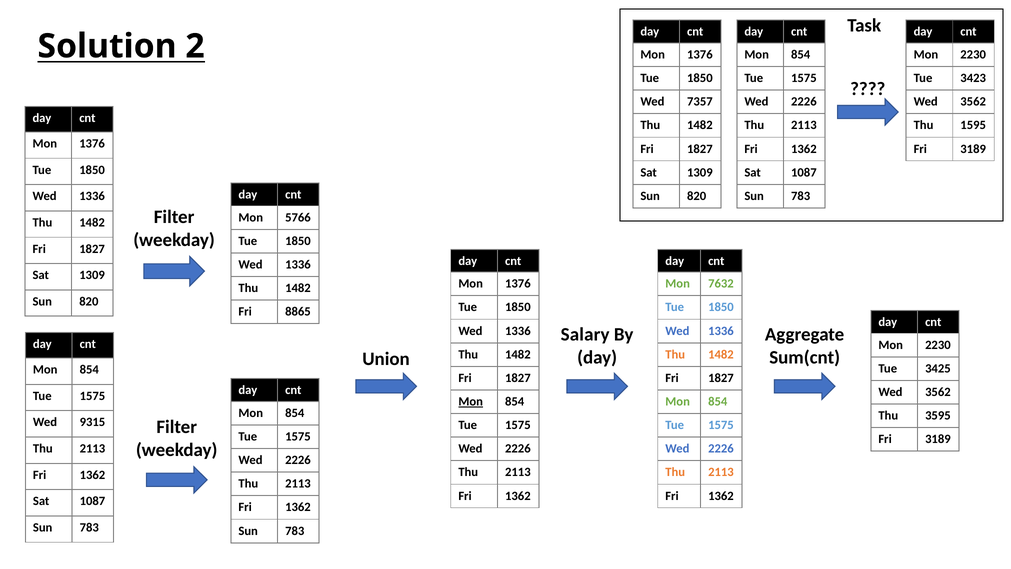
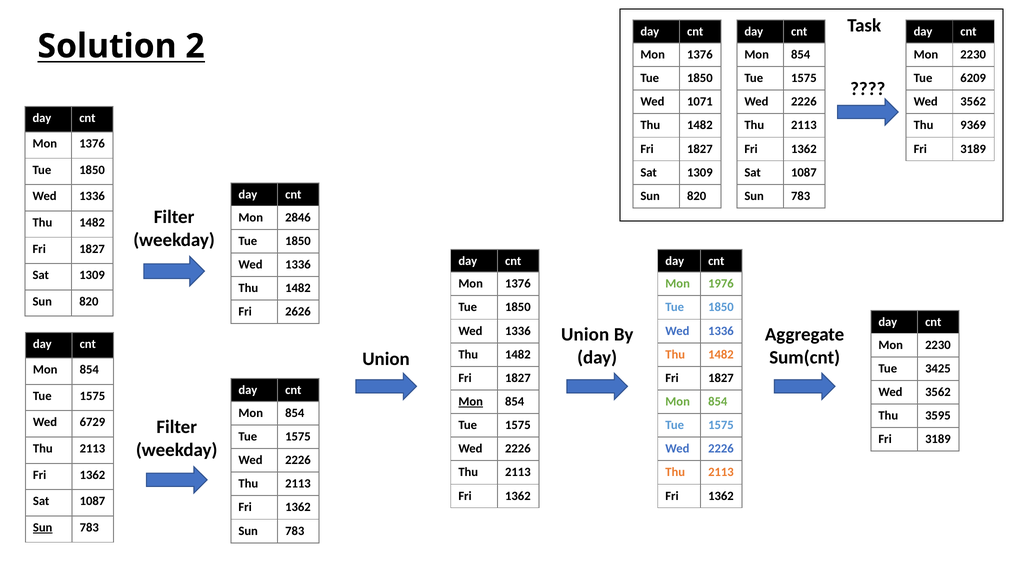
3423: 3423 -> 6209
7357: 7357 -> 1071
1595: 1595 -> 9369
5766: 5766 -> 2846
7632: 7632 -> 1976
8865: 8865 -> 2626
Salary at (585, 334): Salary -> Union
9315: 9315 -> 6729
Sun at (43, 527) underline: none -> present
